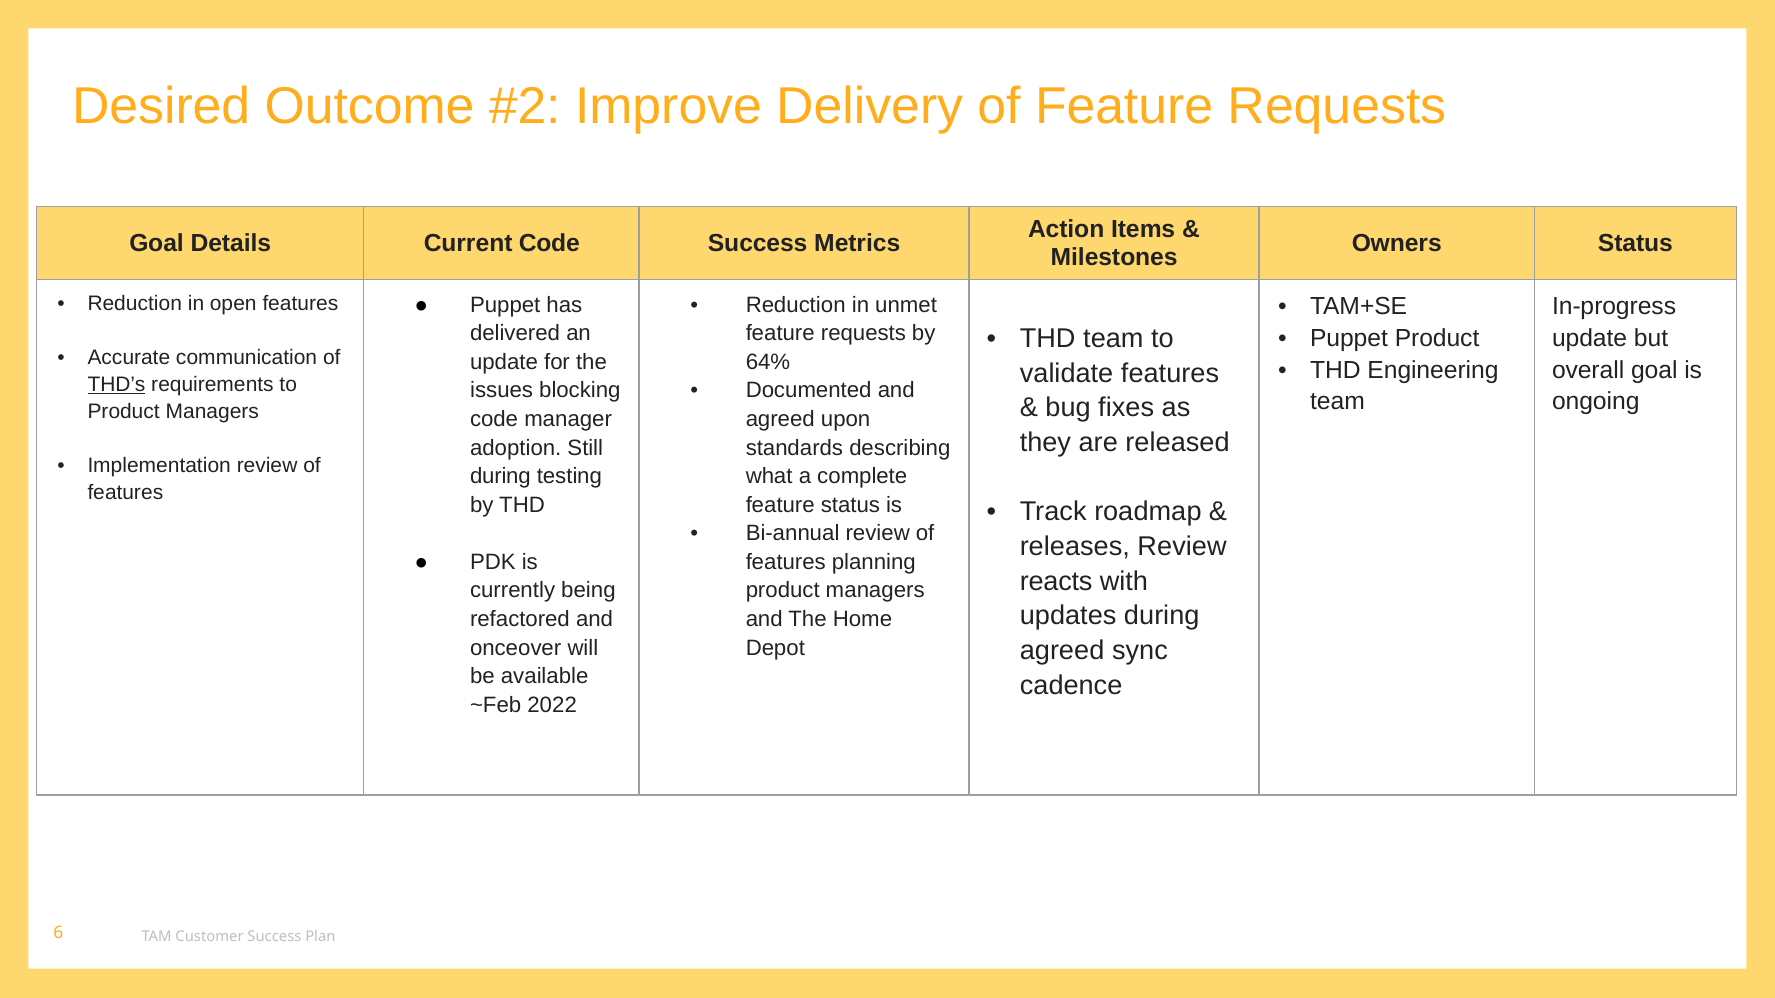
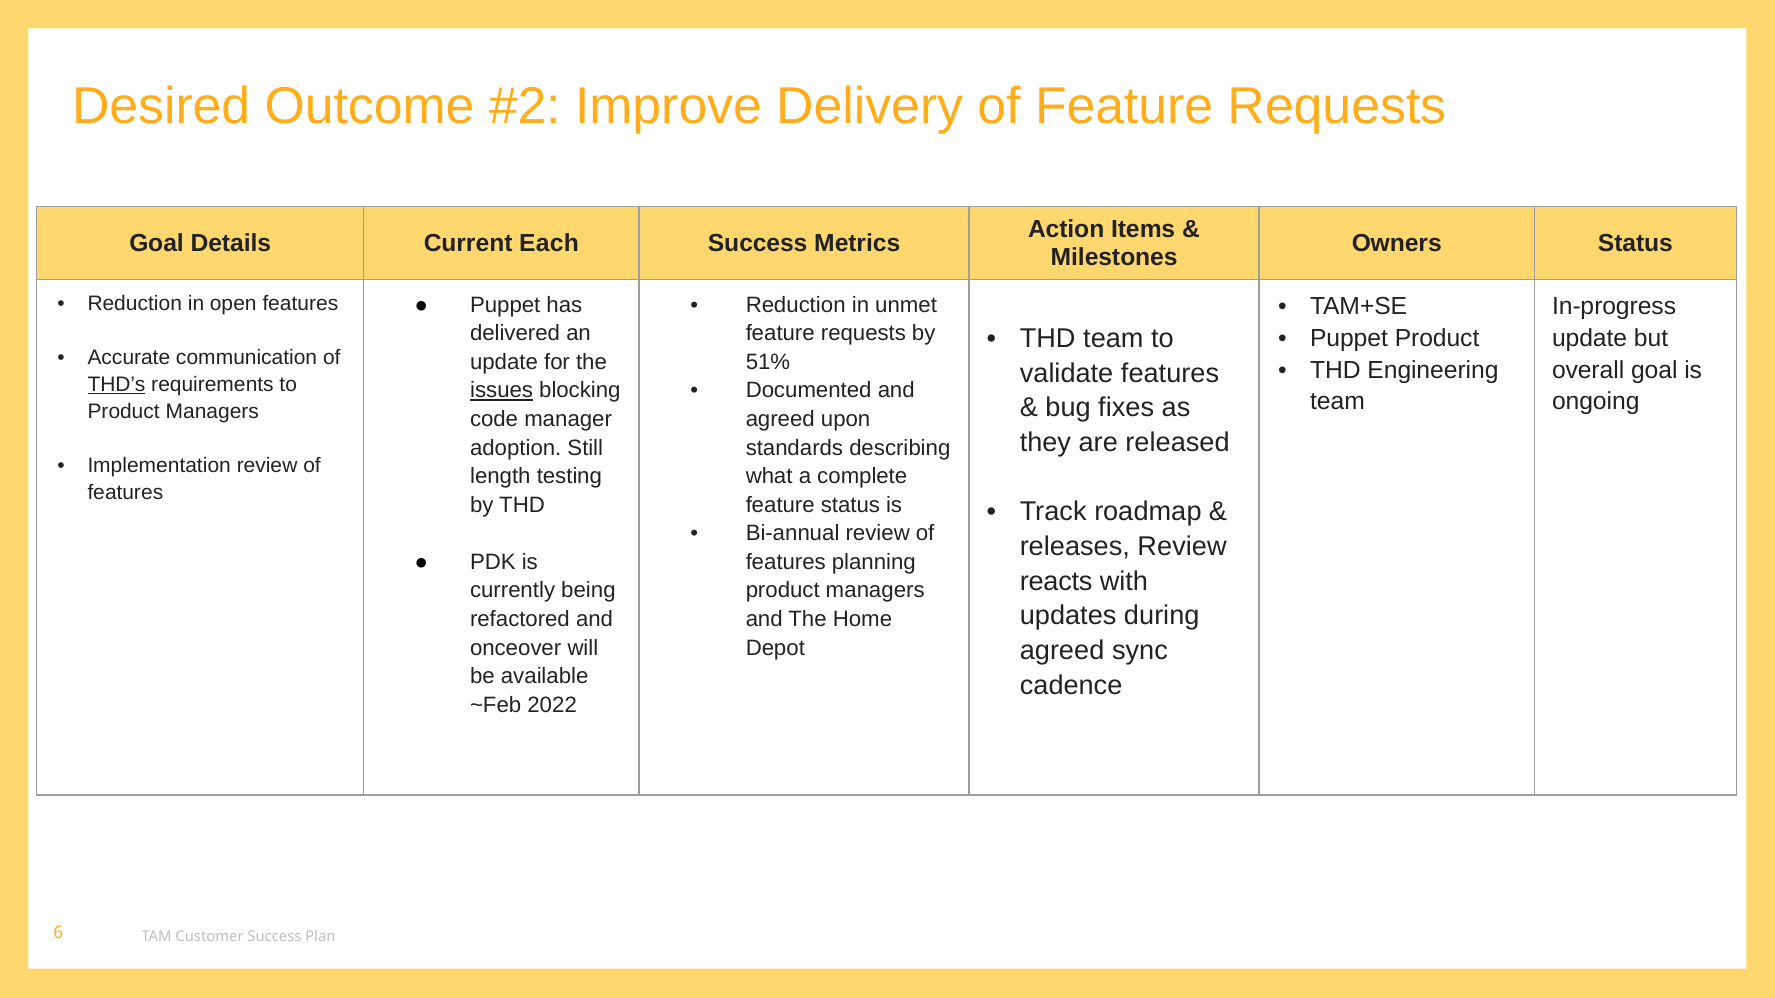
Current Code: Code -> Each
64%: 64% -> 51%
issues underline: none -> present
during at (500, 477): during -> length
